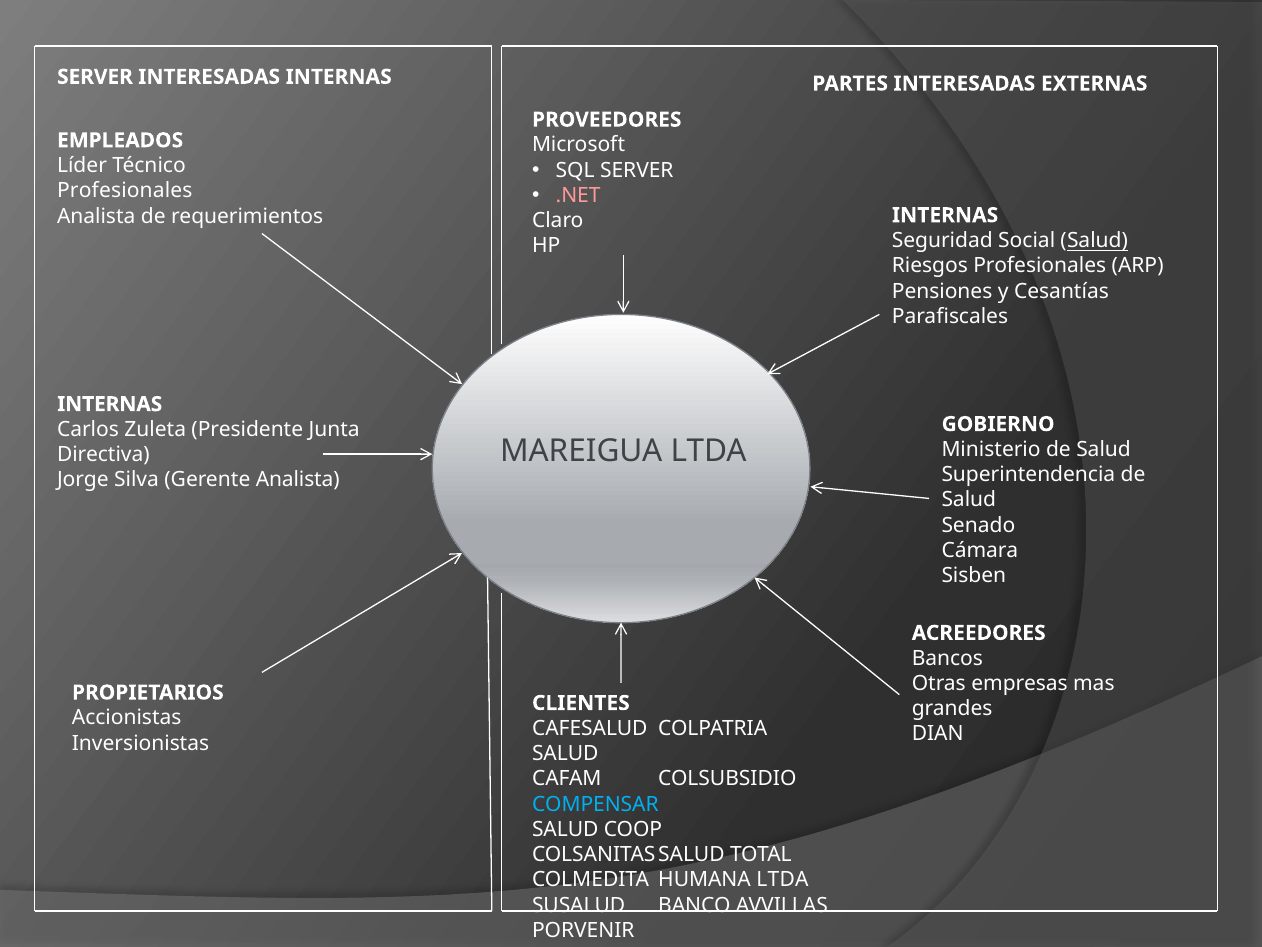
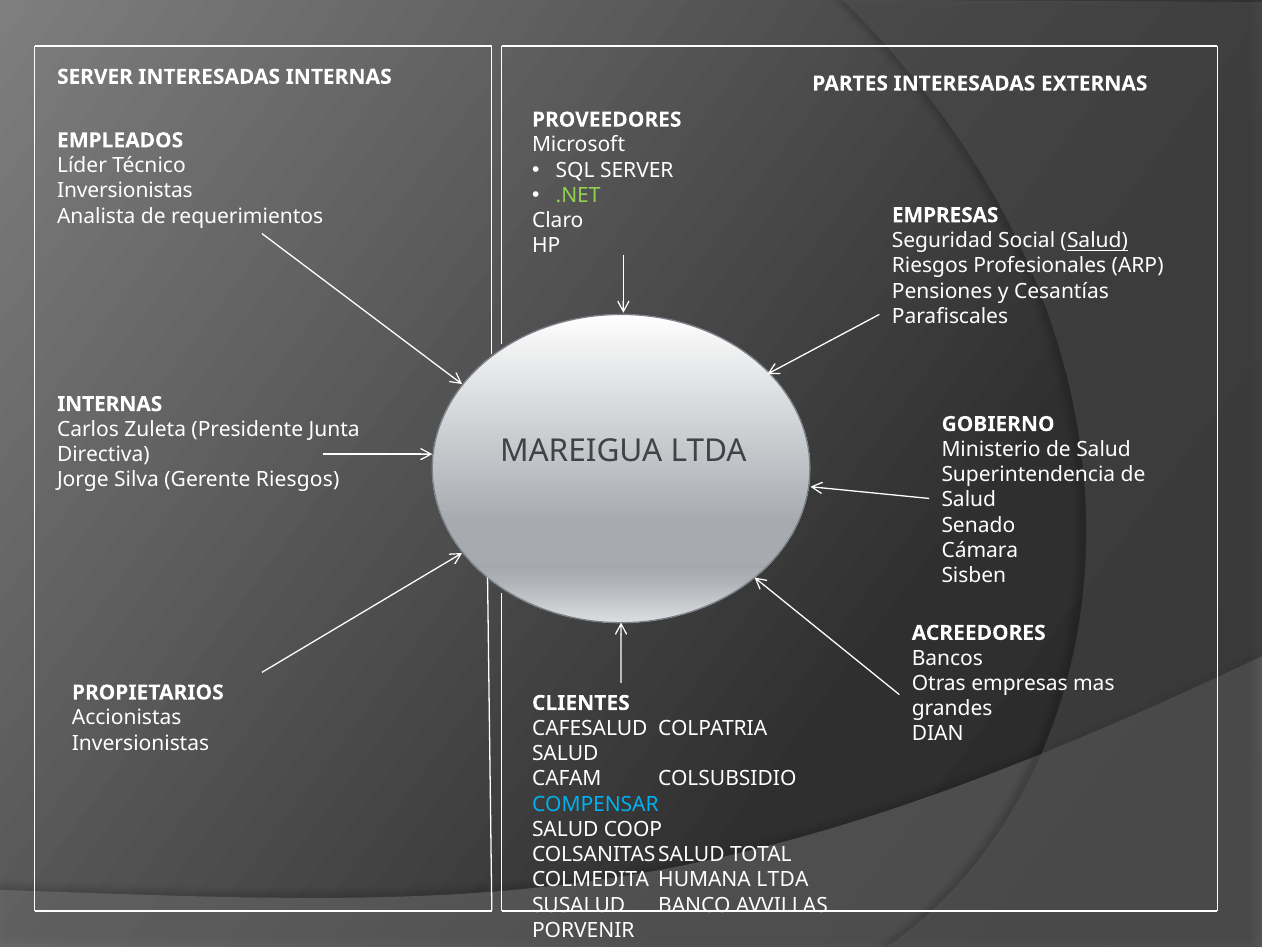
.NET colour: pink -> light green
Profesionales at (125, 191): Profesionales -> Inversionistas
INTERNAS at (945, 215): INTERNAS -> EMPRESAS
Gerente Analista: Analista -> Riesgos
